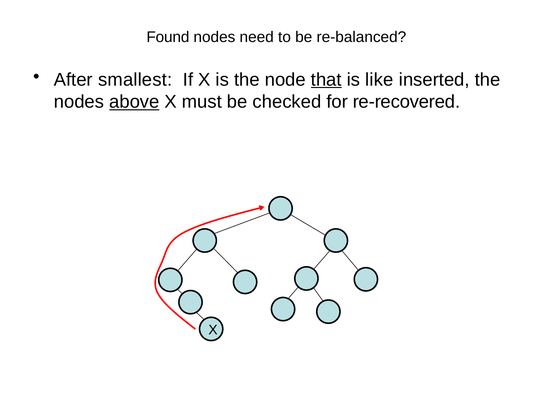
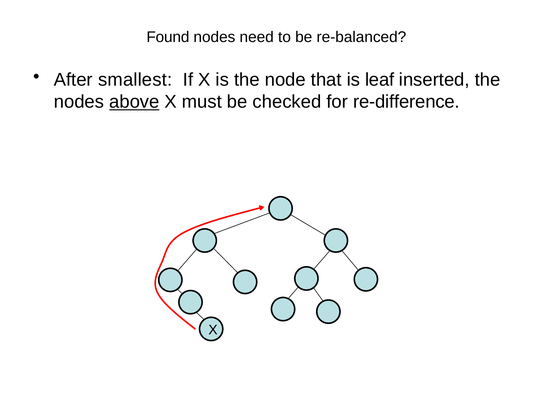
that underline: present -> none
like: like -> leaf
re-recovered: re-recovered -> re-difference
